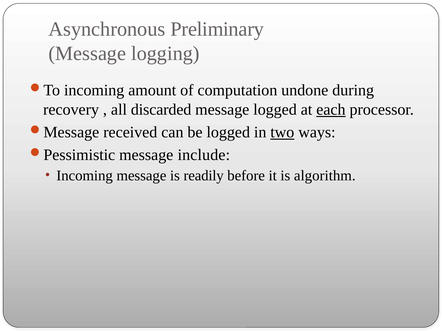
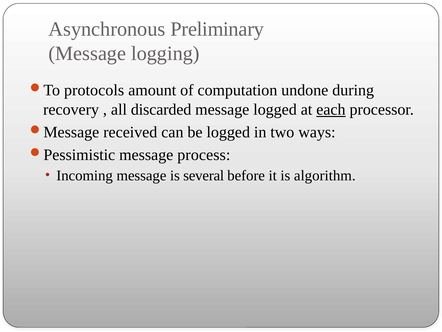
incoming at (94, 90): incoming -> protocols
two underline: present -> none
include: include -> process
readily: readily -> several
